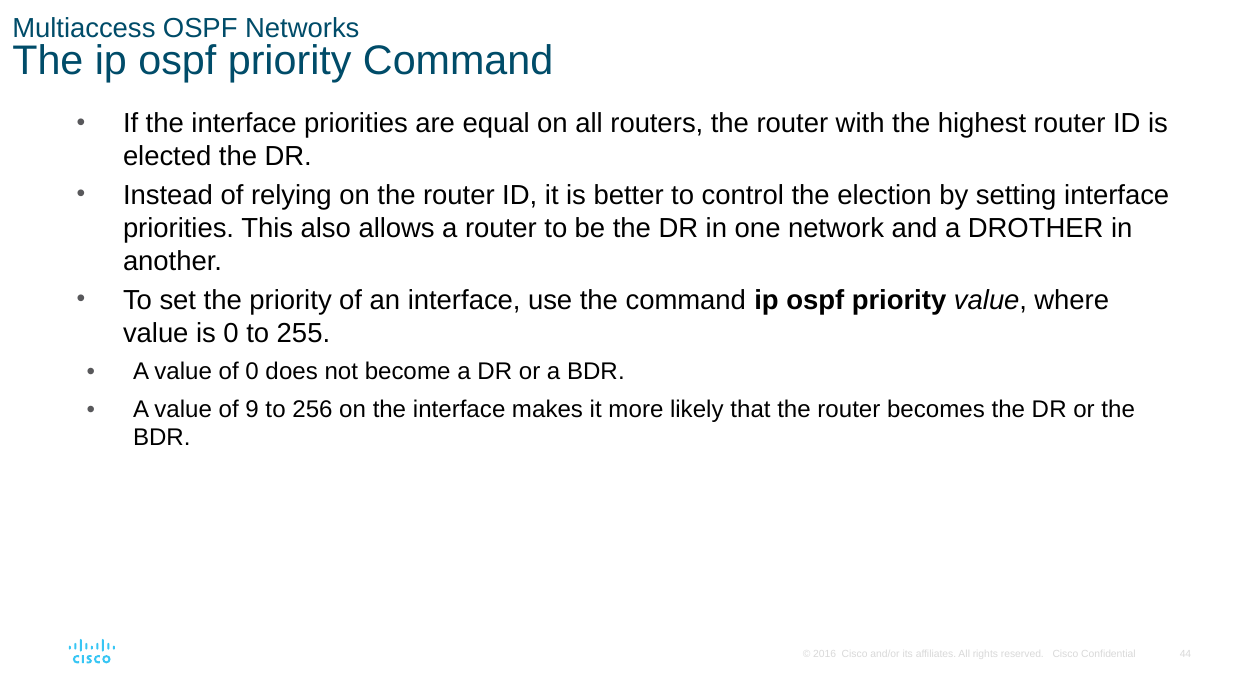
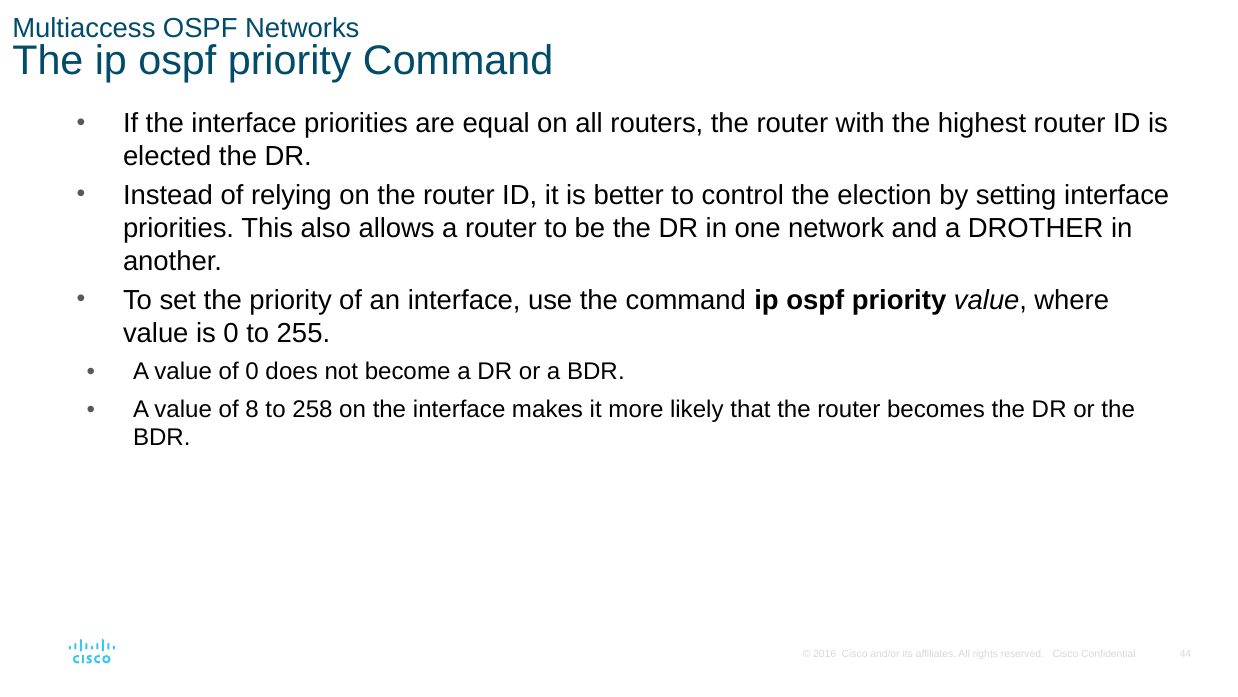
9: 9 -> 8
256: 256 -> 258
